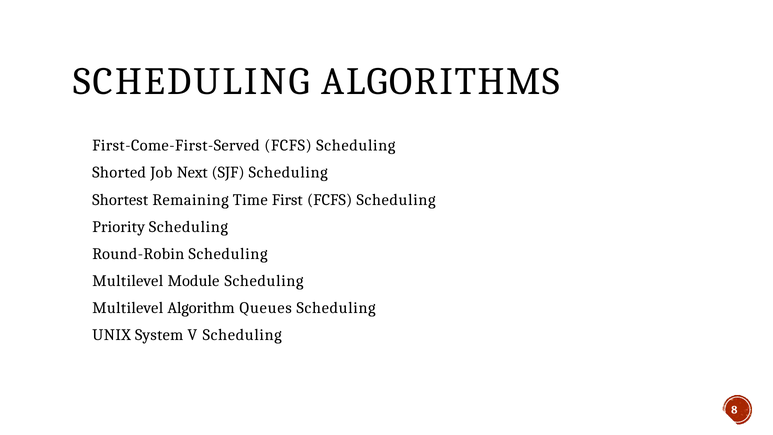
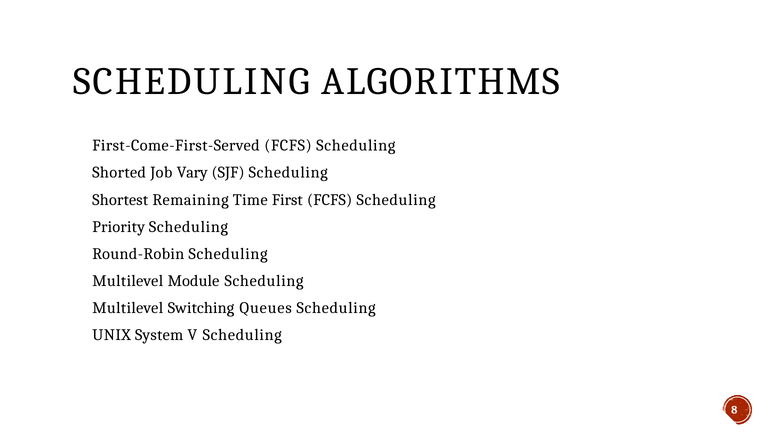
Next: Next -> Vary
Algorithm: Algorithm -> Switching
